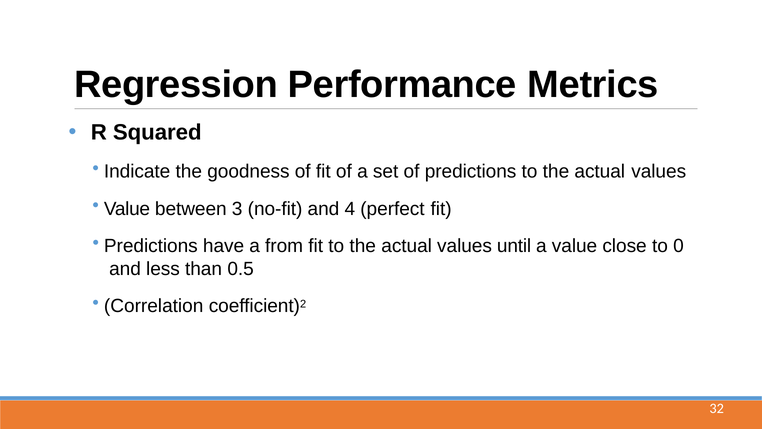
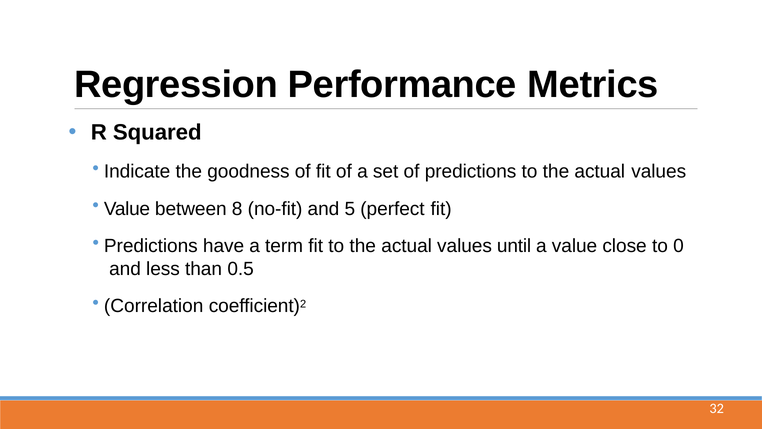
3: 3 -> 8
4: 4 -> 5
from: from -> term
